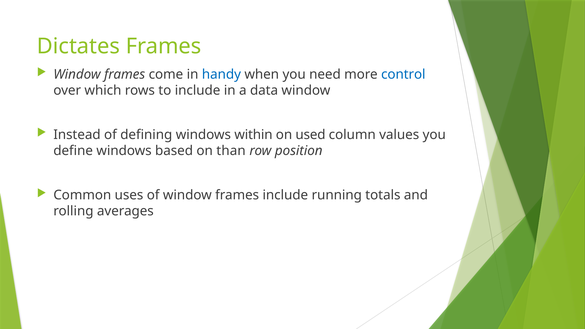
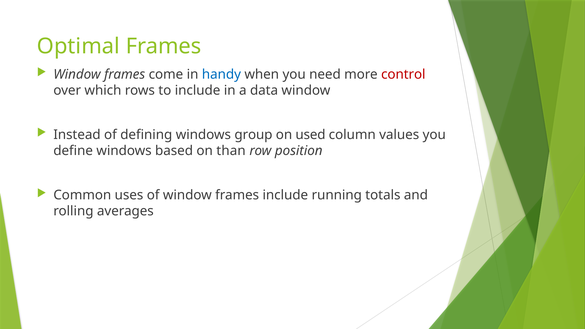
Dictates: Dictates -> Optimal
control colour: blue -> red
within: within -> group
